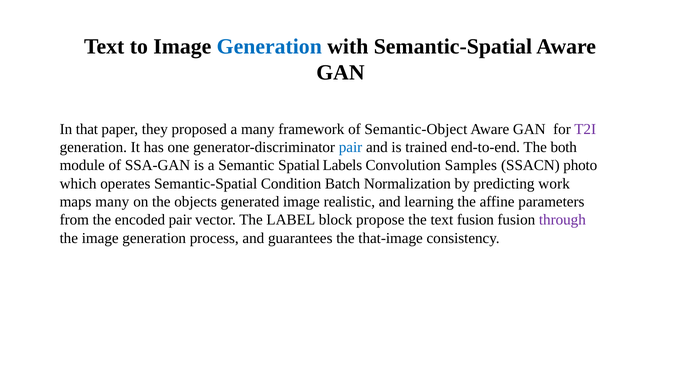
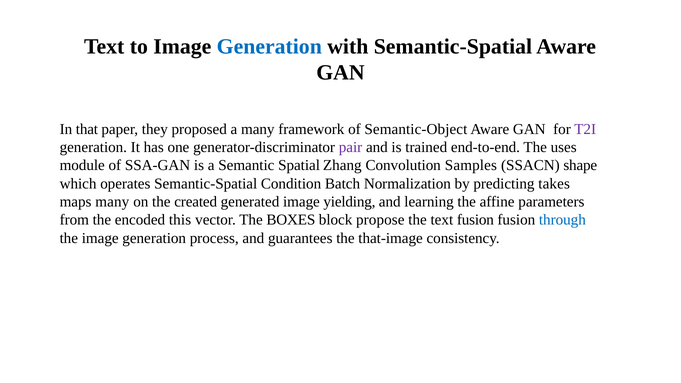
pair at (351, 147) colour: blue -> purple
both: both -> uses
Labels: Labels -> Zhang
photo: photo -> shape
work: work -> takes
objects: objects -> created
realistic: realistic -> yielding
encoded pair: pair -> this
LABEL: LABEL -> BOXES
through colour: purple -> blue
